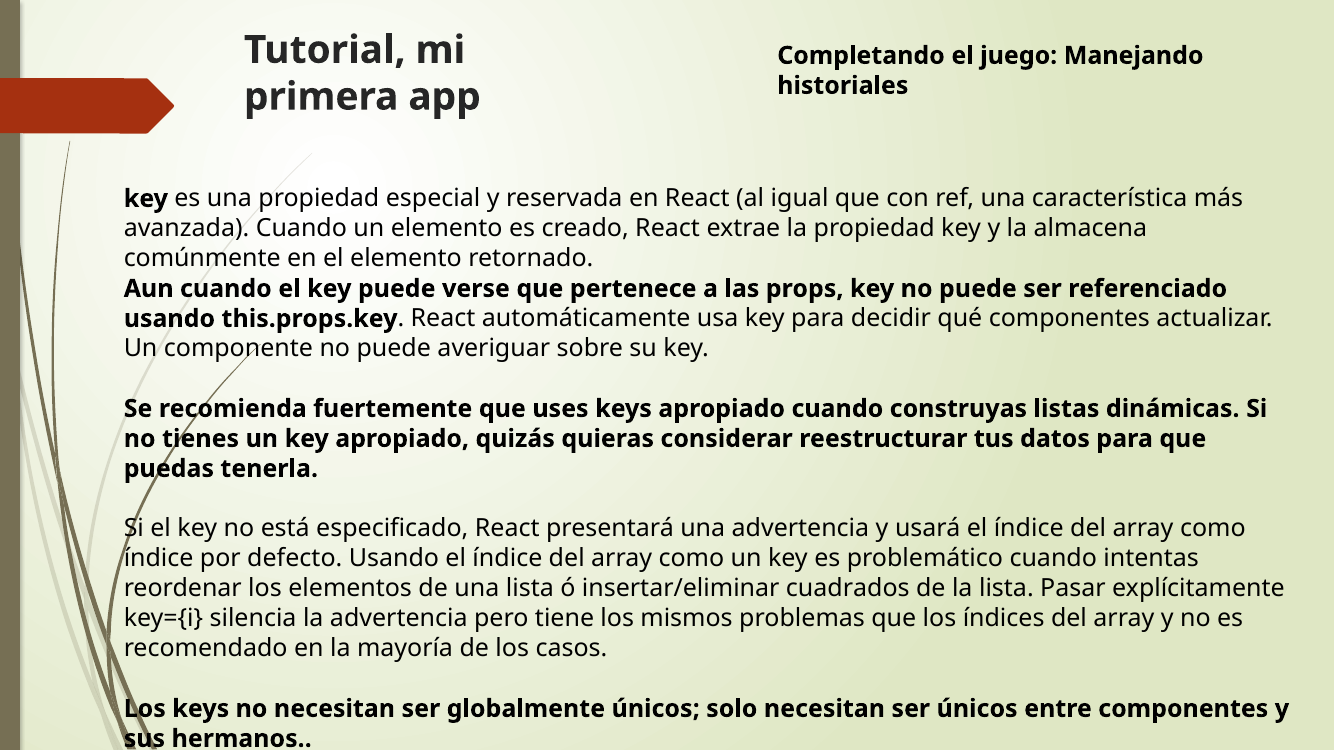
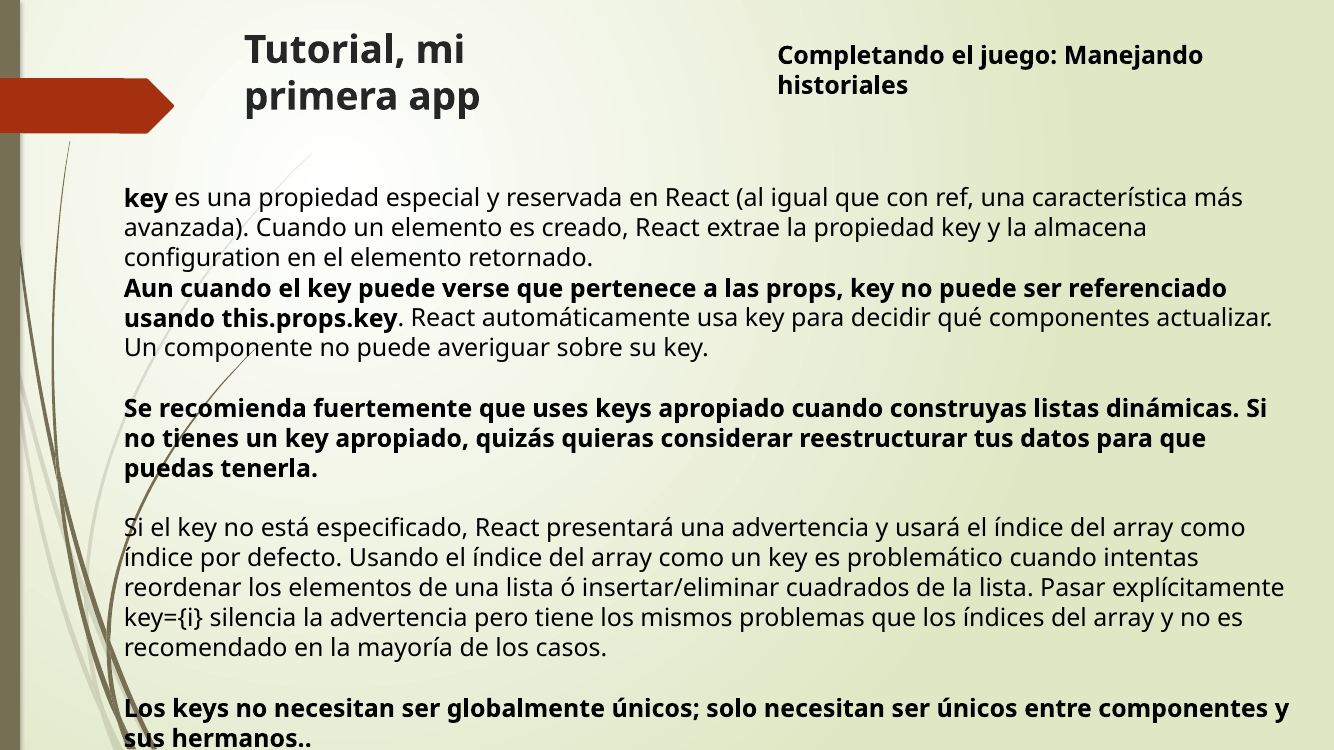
comúnmente: comúnmente -> configuration
